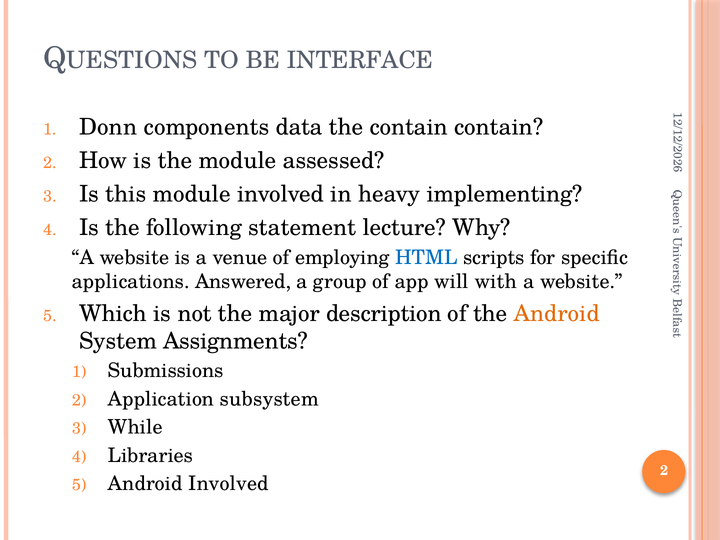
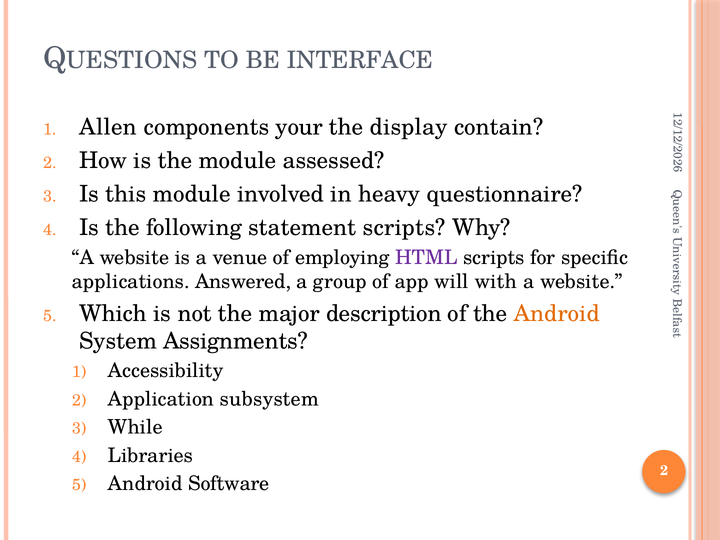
Donn: Donn -> Allen
data: data -> your
the contain: contain -> display
implementing: implementing -> questionnaire
statement lecture: lecture -> scripts
HTML colour: blue -> purple
Submissions: Submissions -> Accessibility
Android Involved: Involved -> Software
